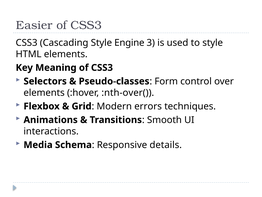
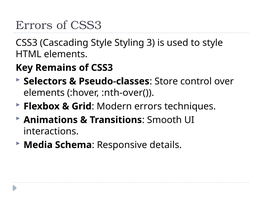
Easier at (34, 25): Easier -> Errors
Engine: Engine -> Styling
Meaning: Meaning -> Remains
Form: Form -> Store
